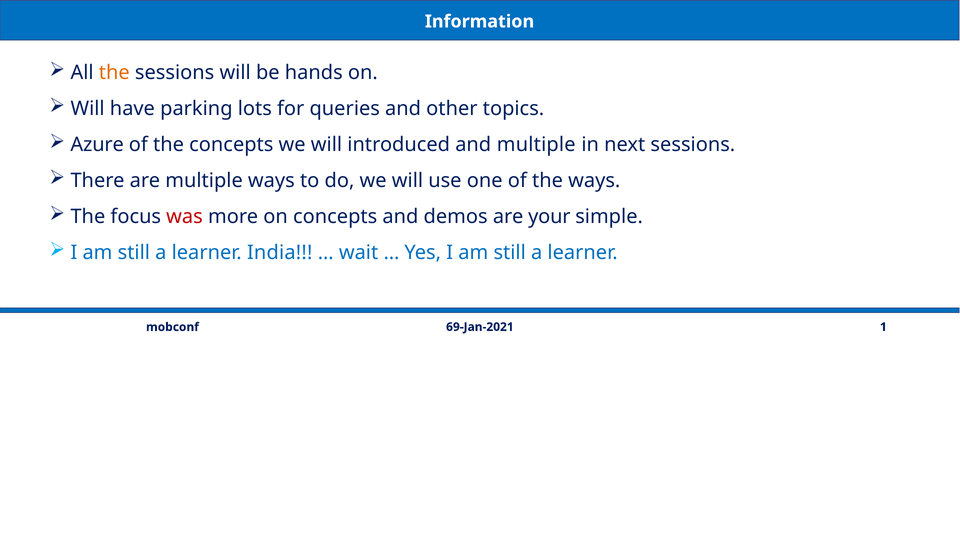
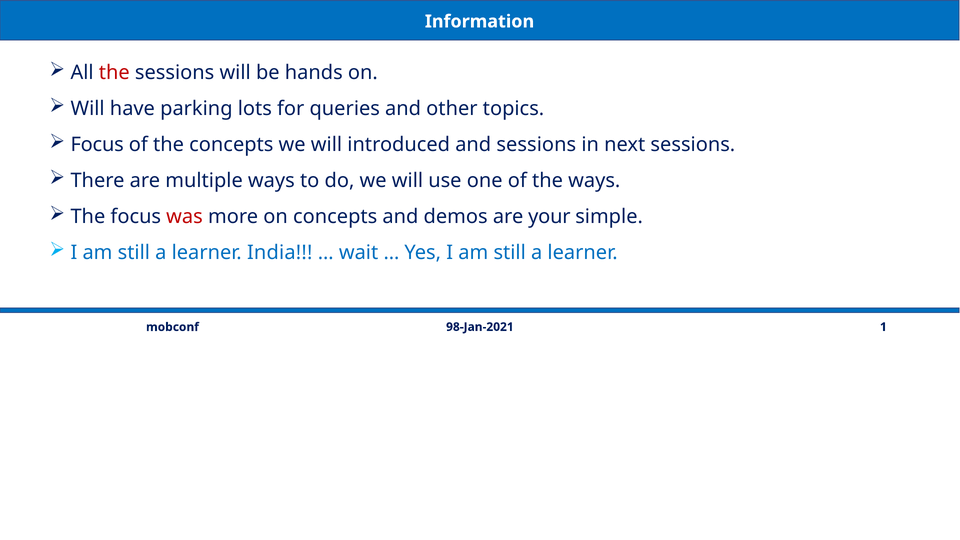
the at (114, 73) colour: orange -> red
Azure at (97, 145): Azure -> Focus
and multiple: multiple -> sessions
69-Jan-2021: 69-Jan-2021 -> 98-Jan-2021
